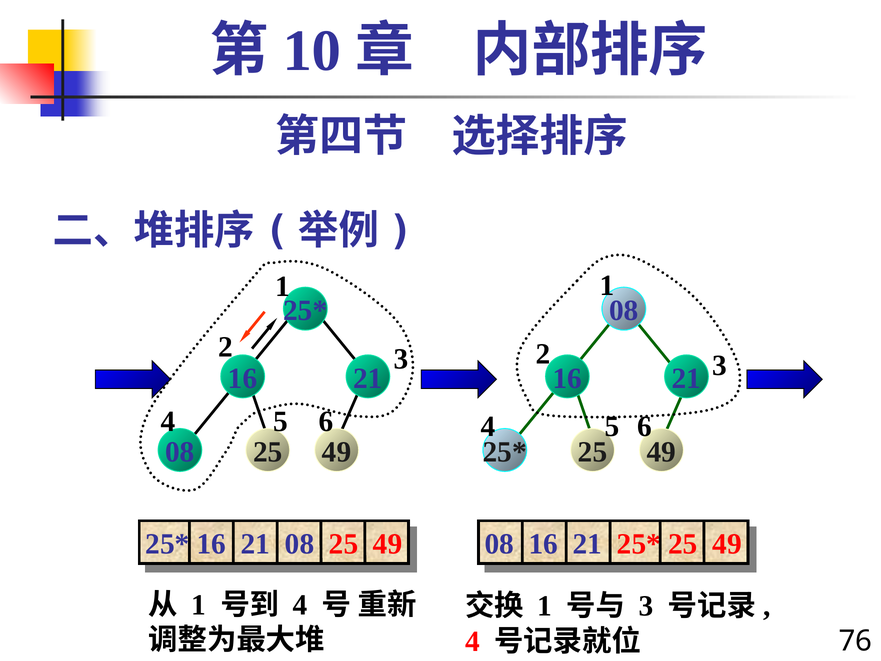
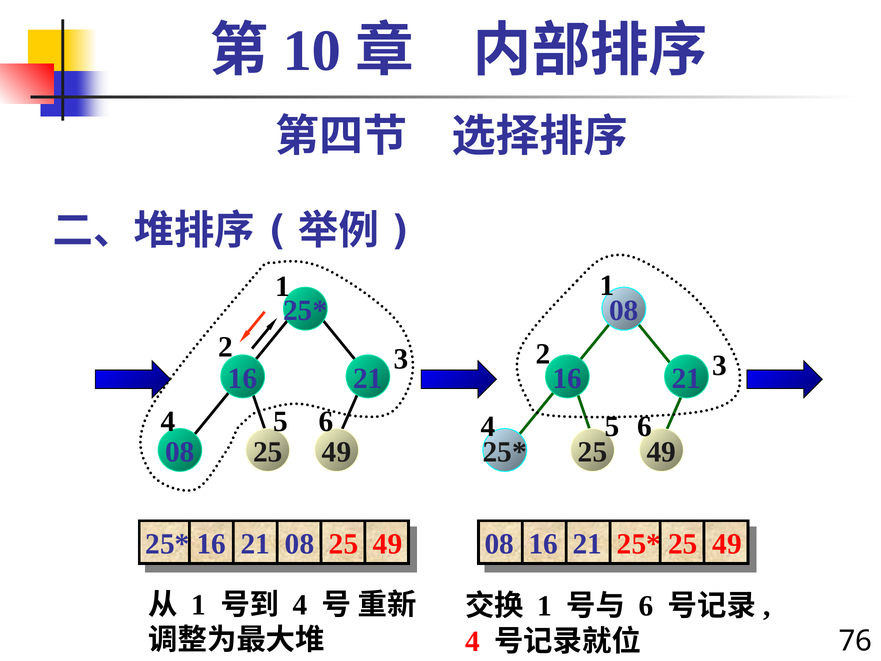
3 at (646, 606): 3 -> 6
